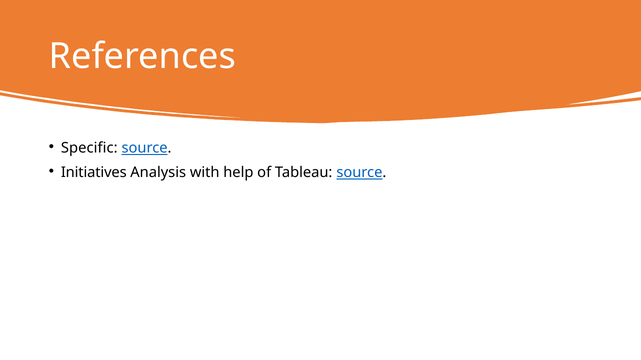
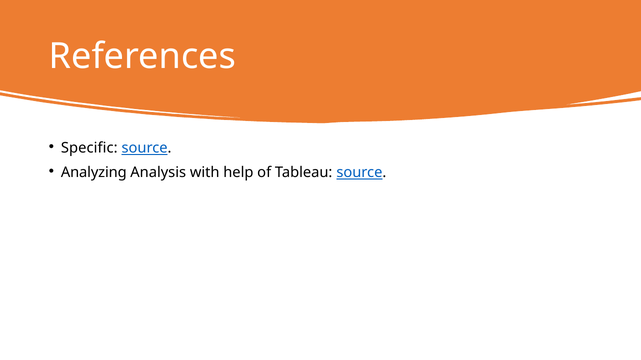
Initiatives: Initiatives -> Analyzing
